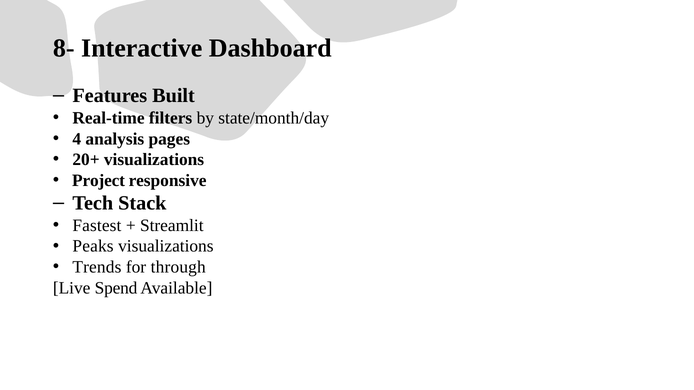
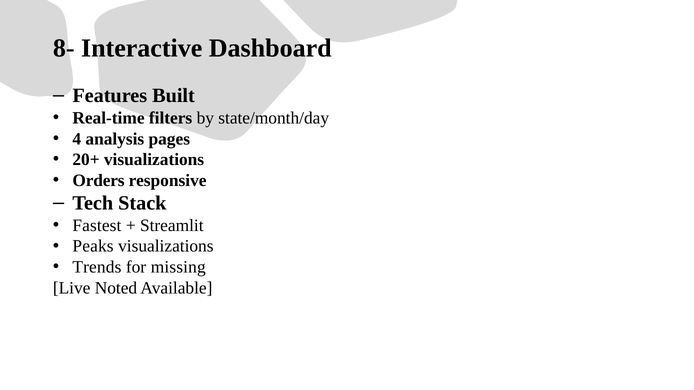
Project: Project -> Orders
through: through -> missing
Spend: Spend -> Noted
